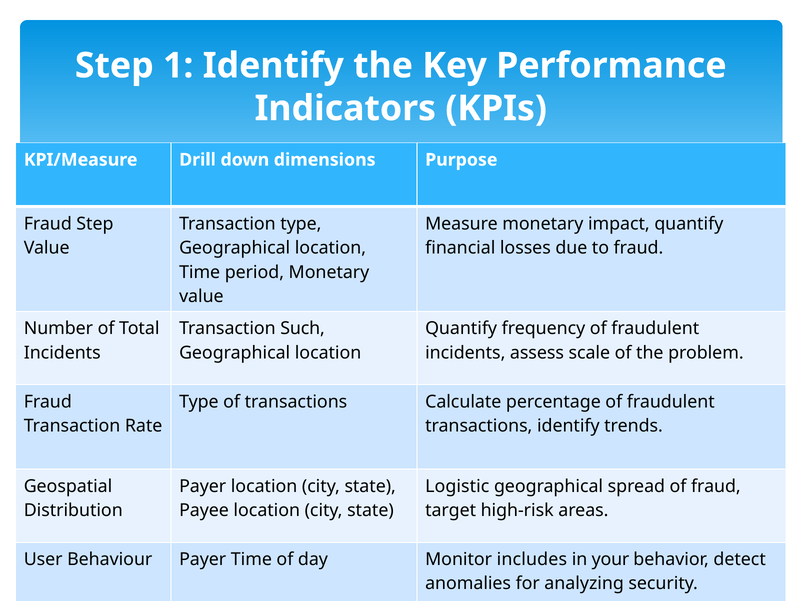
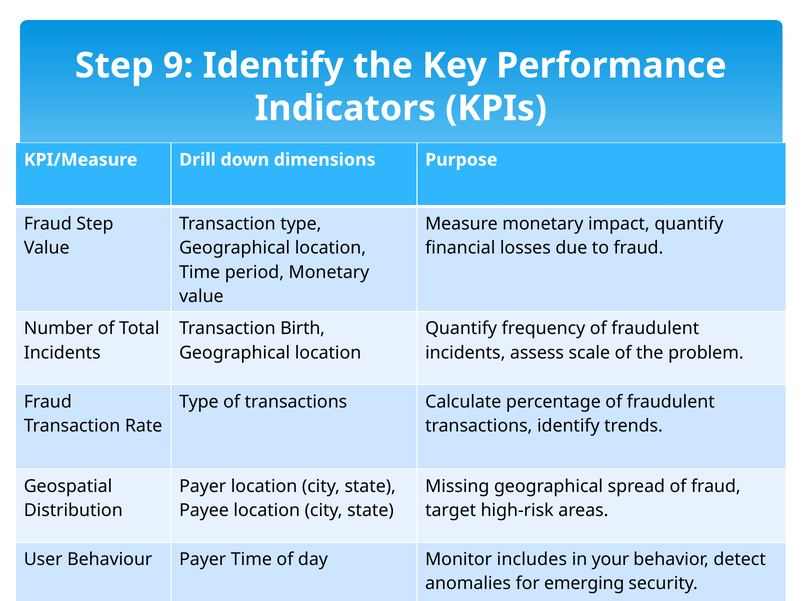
1: 1 -> 9
Such: Such -> Birth
Logistic: Logistic -> Missing
analyzing: analyzing -> emerging
